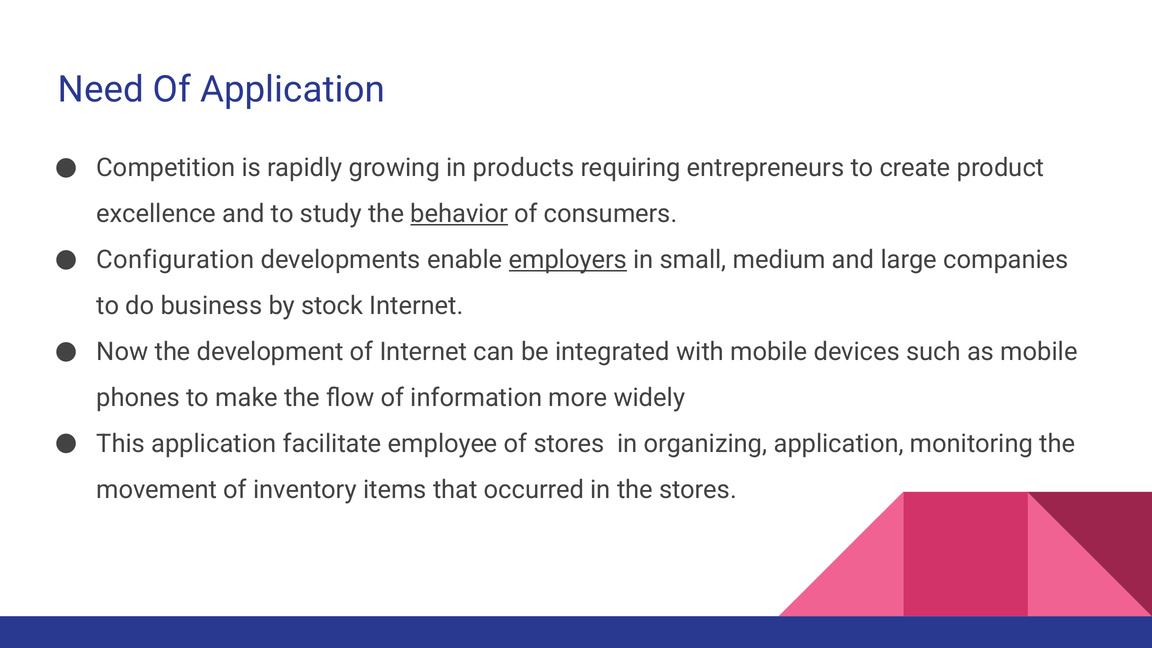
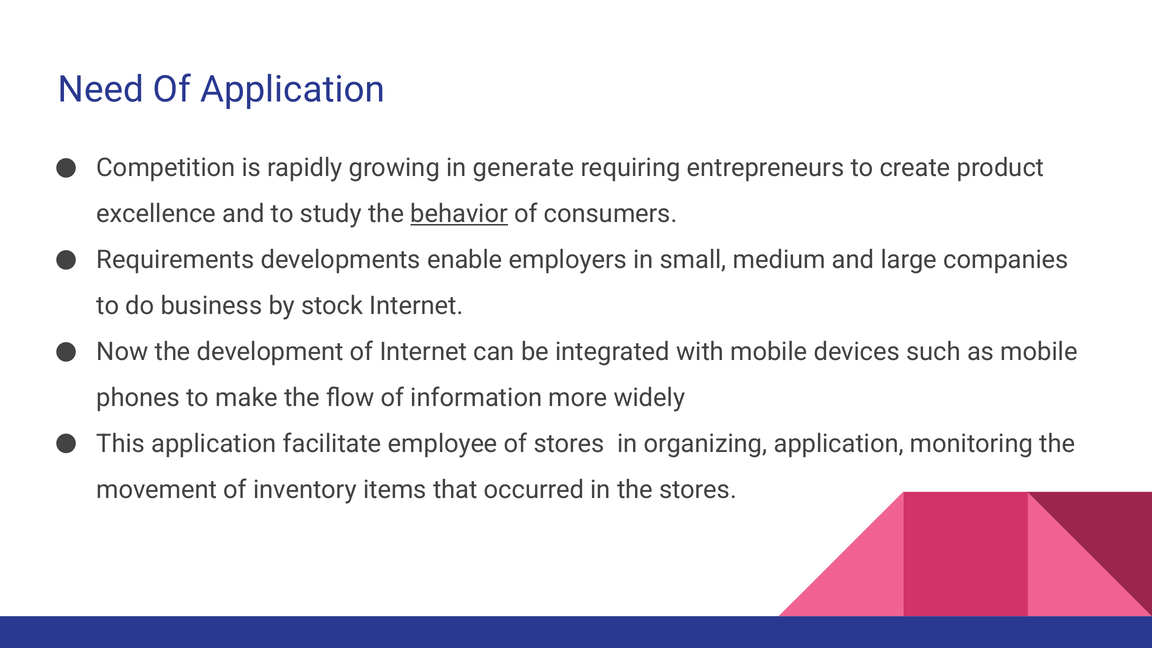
products: products -> generate
Configuration: Configuration -> Requirements
employers underline: present -> none
